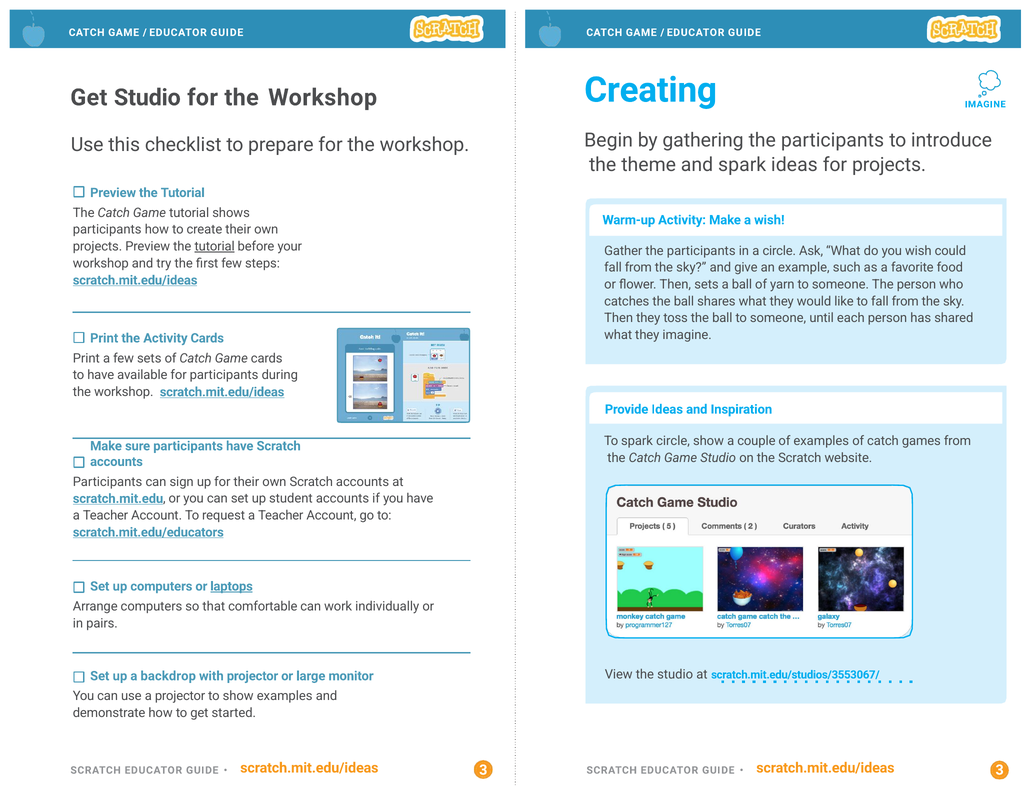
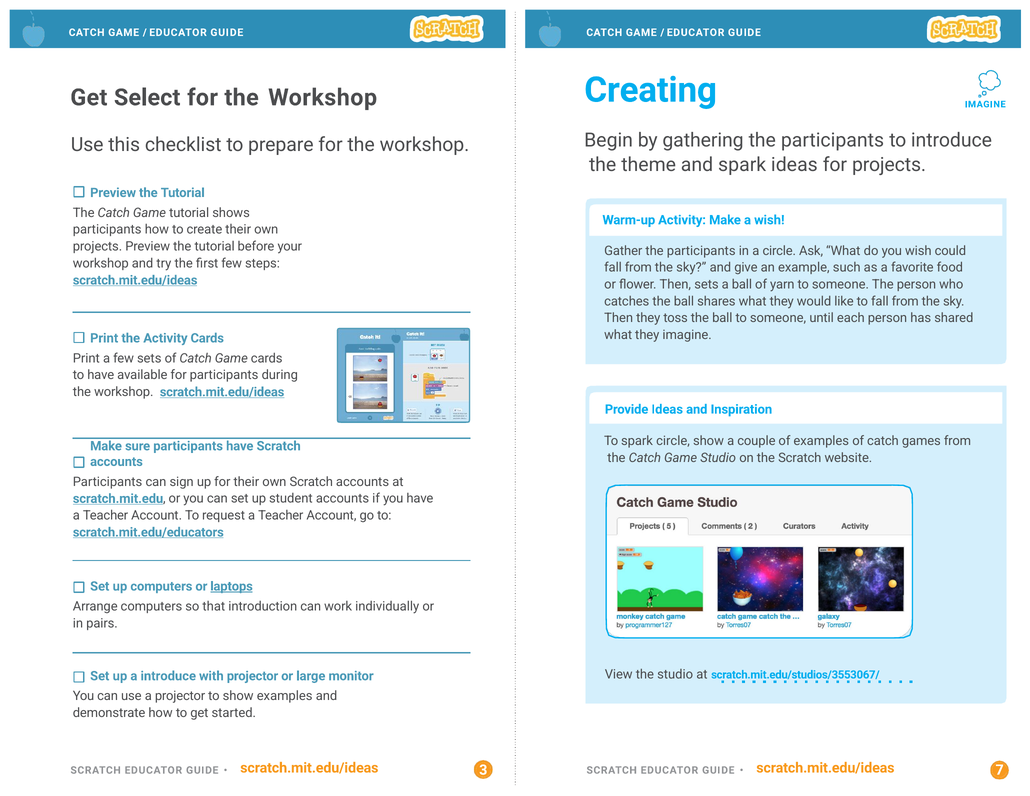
Get Studio: Studio -> Select
tutorial at (215, 246) underline: present -> none
comfortable: comfortable -> introduction
a backdrop: backdrop -> introduce
3 3: 3 -> 7
